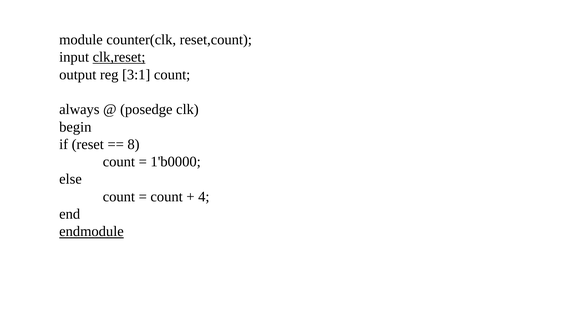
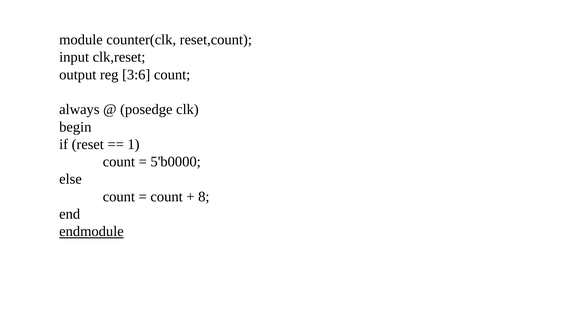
clk,reset underline: present -> none
3:1: 3:1 -> 3:6
8: 8 -> 1
1'b0000: 1'b0000 -> 5'b0000
4: 4 -> 8
